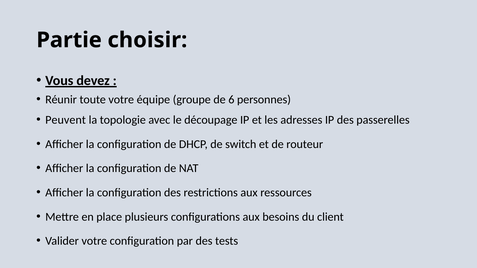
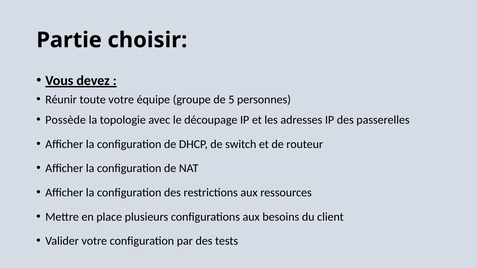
6: 6 -> 5
Peuvent: Peuvent -> Possède
